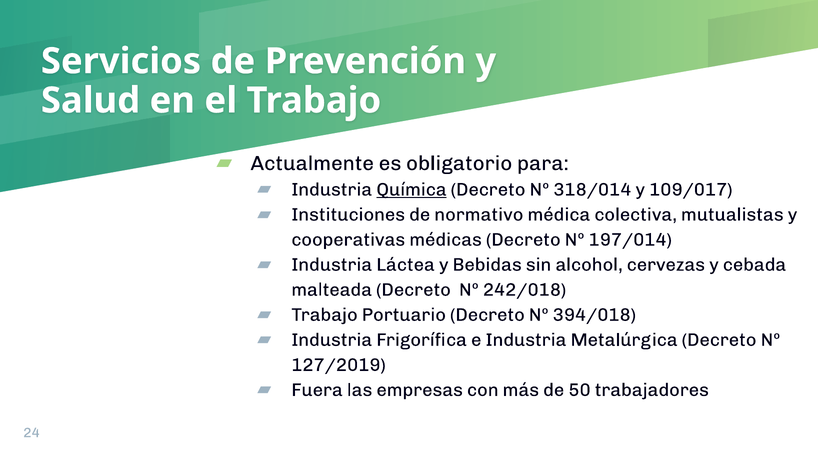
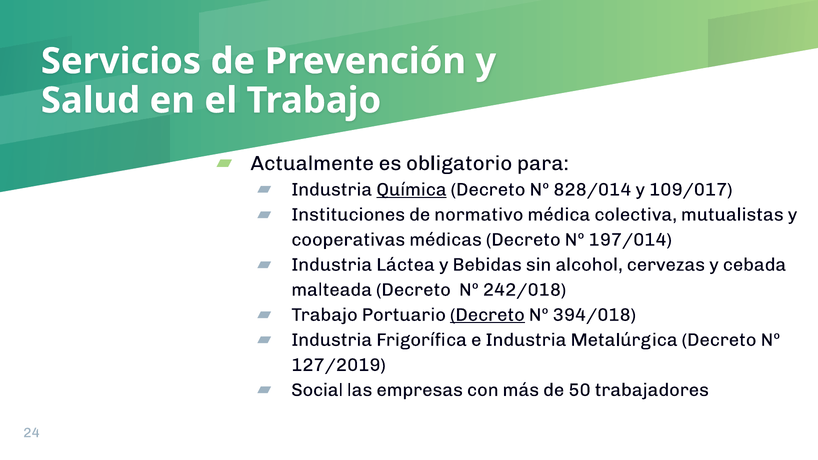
318/014: 318/014 -> 828/014
Decreto at (487, 315) underline: none -> present
Fuera: Fuera -> Social
